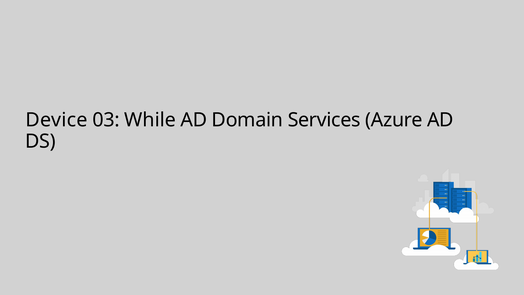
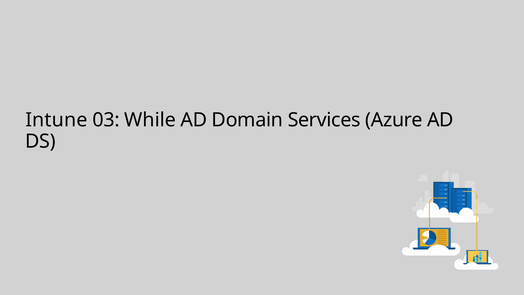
Device: Device -> Intune
